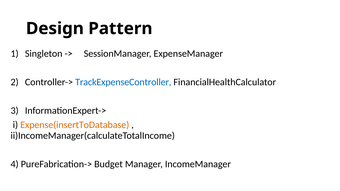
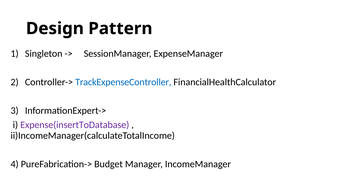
Expense(insertToDatabase colour: orange -> purple
